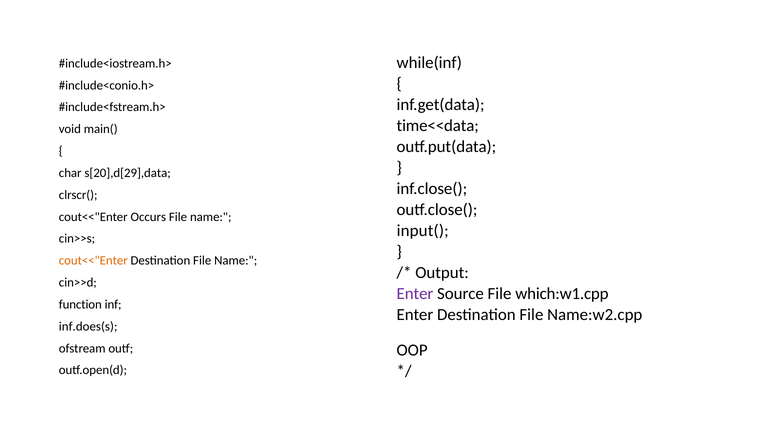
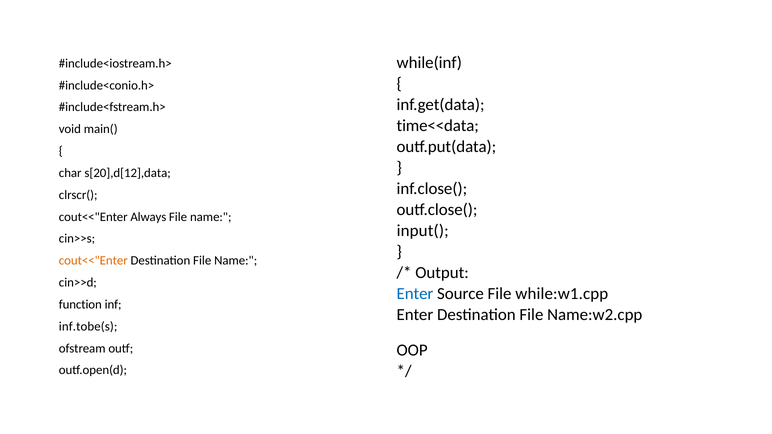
s[20],d[29],data: s[20],d[29],data -> s[20],d[12],data
Occurs: Occurs -> Always
Enter at (415, 294) colour: purple -> blue
which:w1.cpp: which:w1.cpp -> while:w1.cpp
inf.does(s: inf.does(s -> inf.tobe(s
